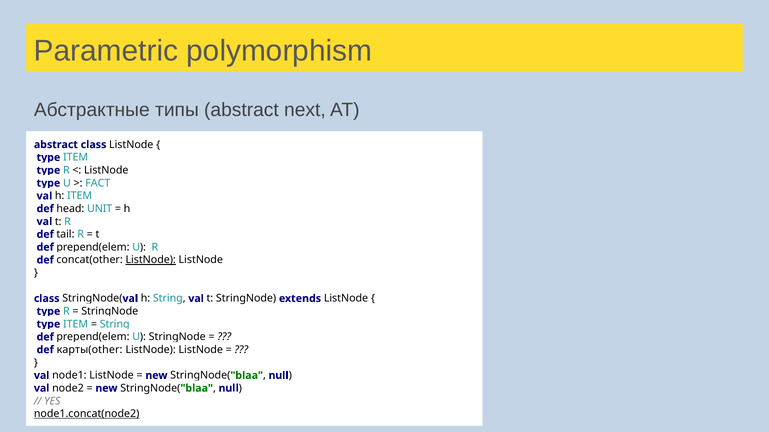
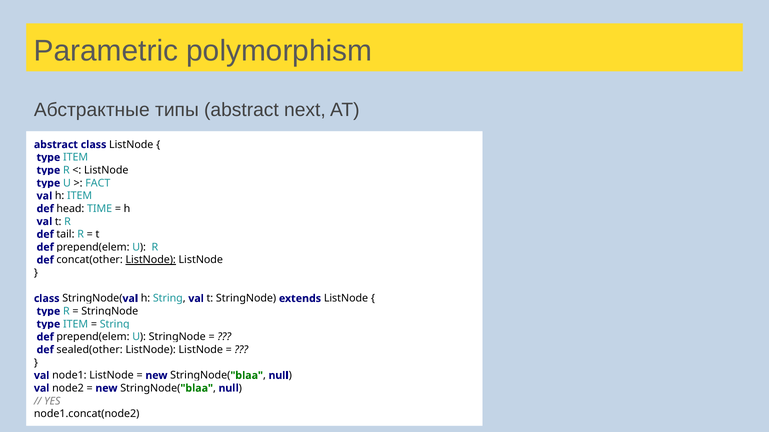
UNIT: UNIT -> TIME
карты(other: карты(other -> sealed(other
node1.concat(node2 underline: present -> none
